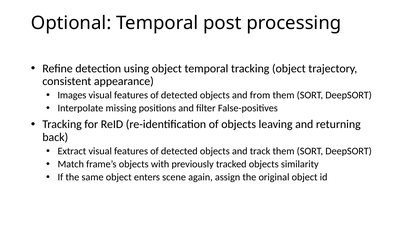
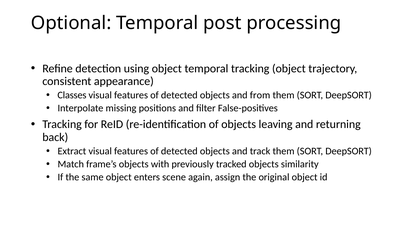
Images: Images -> Classes
